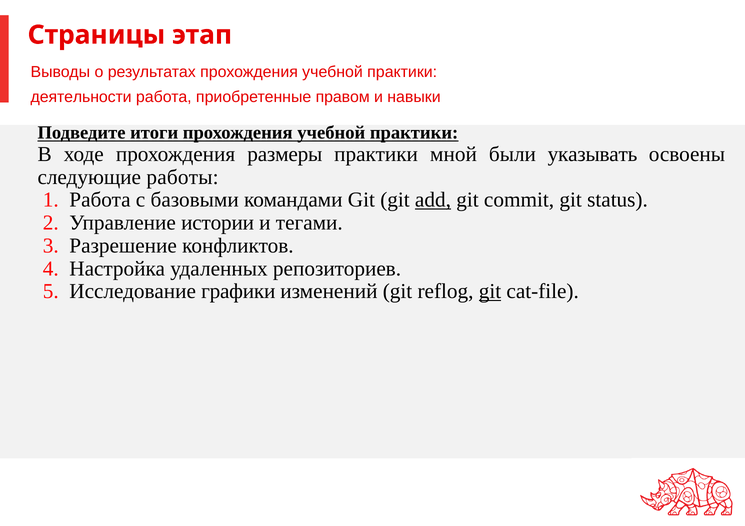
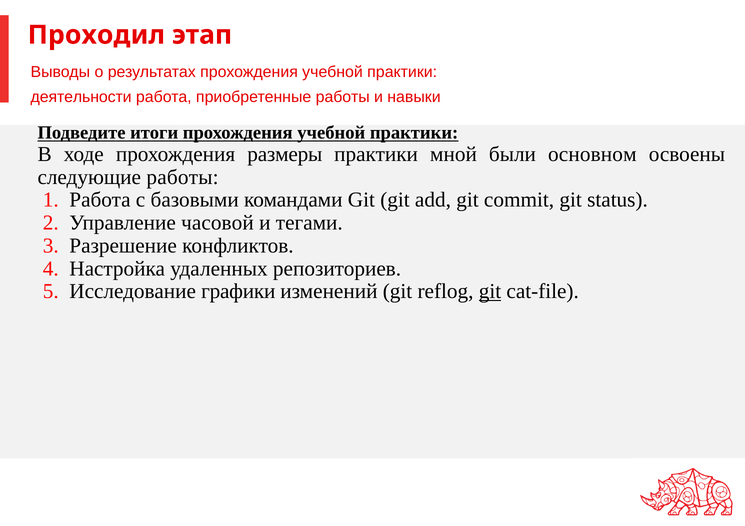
Страницы: Страницы -> Проходил
приобретенные правом: правом -> работы
указывать: указывать -> основном
add underline: present -> none
истории: истории -> часовой
